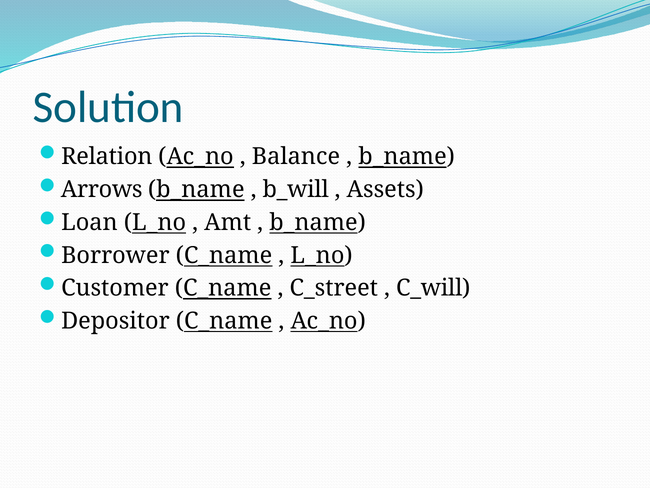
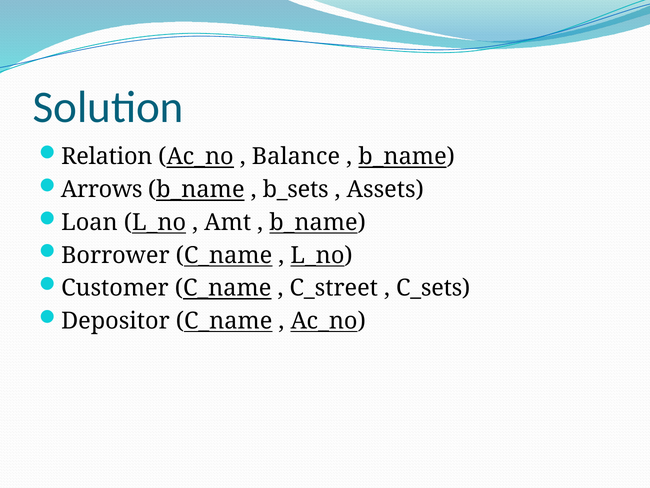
b_will: b_will -> b_sets
C_will: C_will -> C_sets
